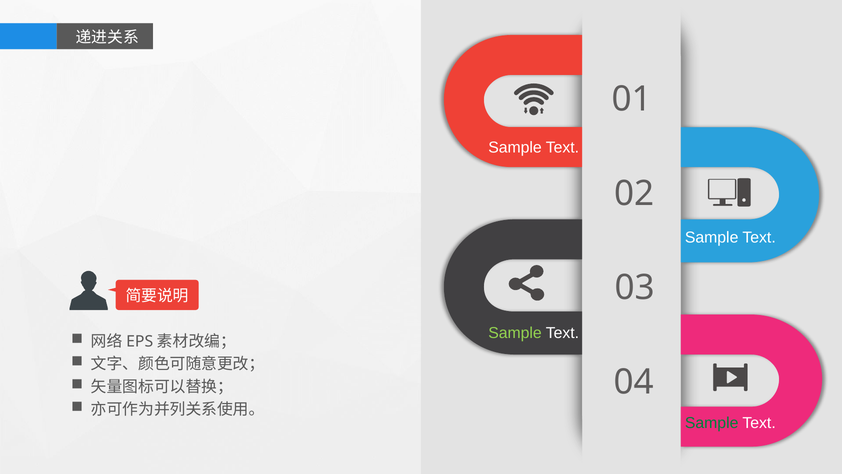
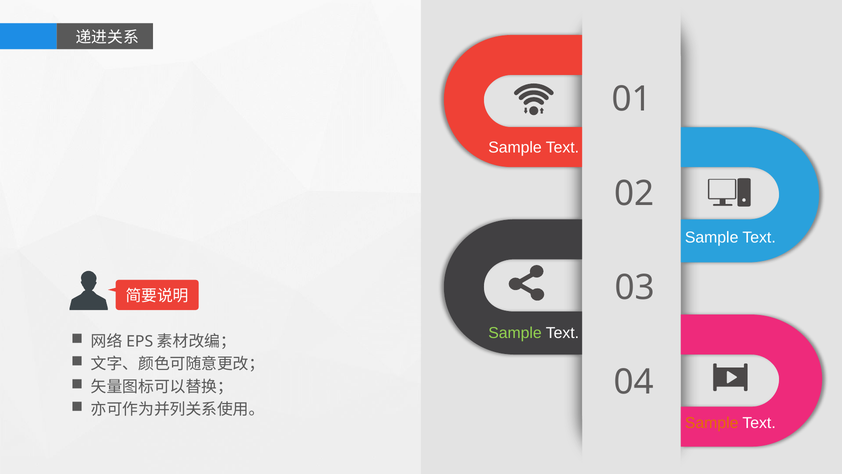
Sample at (712, 423) colour: green -> orange
